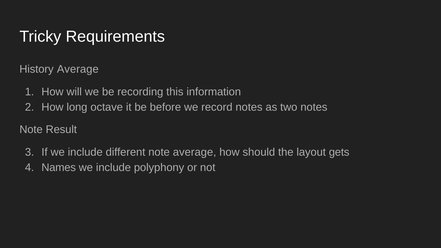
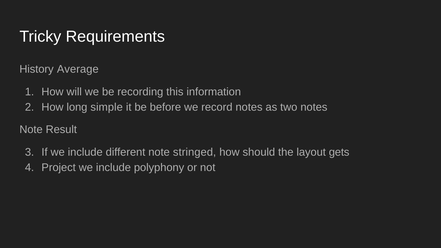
octave: octave -> simple
note average: average -> stringed
Names: Names -> Project
